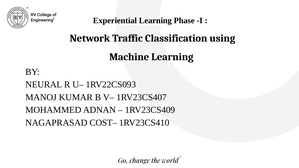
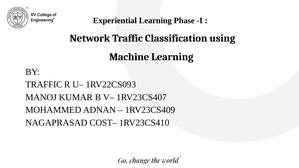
NEURAL at (44, 85): NEURAL -> TRAFFIC
